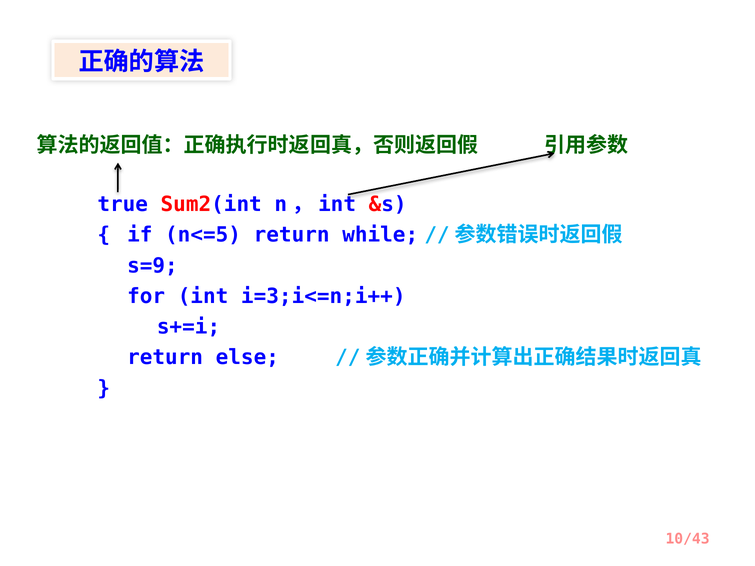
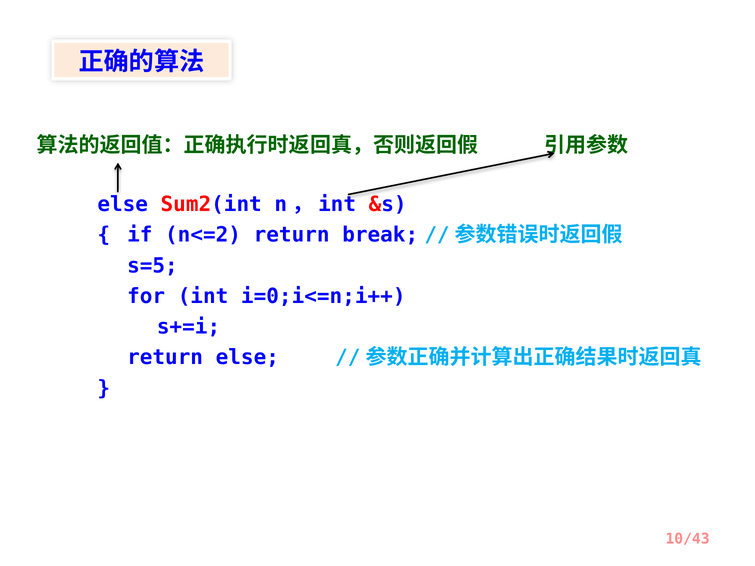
true at (123, 204): true -> else
n<=5: n<=5 -> n<=2
while: while -> break
s=9: s=9 -> s=5
i=3;i<=n;i++: i=3;i<=n;i++ -> i=0;i<=n;i++
